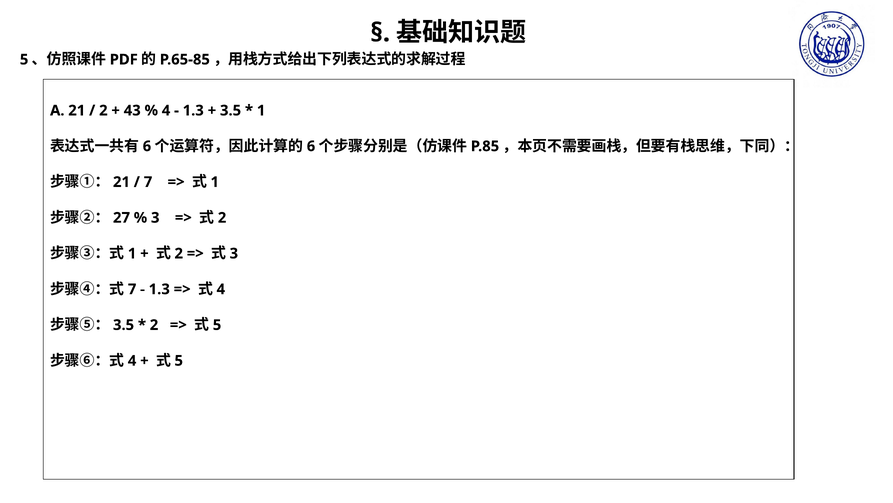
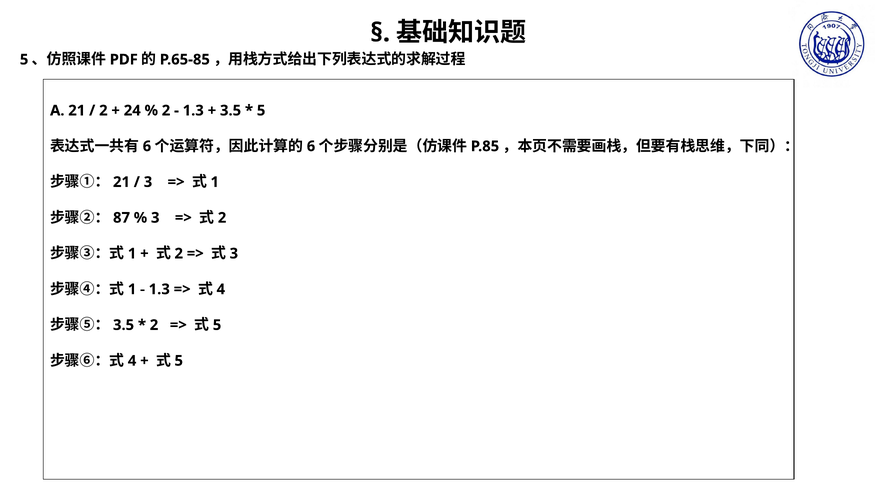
43: 43 -> 24
4 at (166, 110): 4 -> 2
1 at (261, 110): 1 -> 5
7 at (148, 182): 7 -> 3
27: 27 -> 87
7 at (132, 289): 7 -> 1
